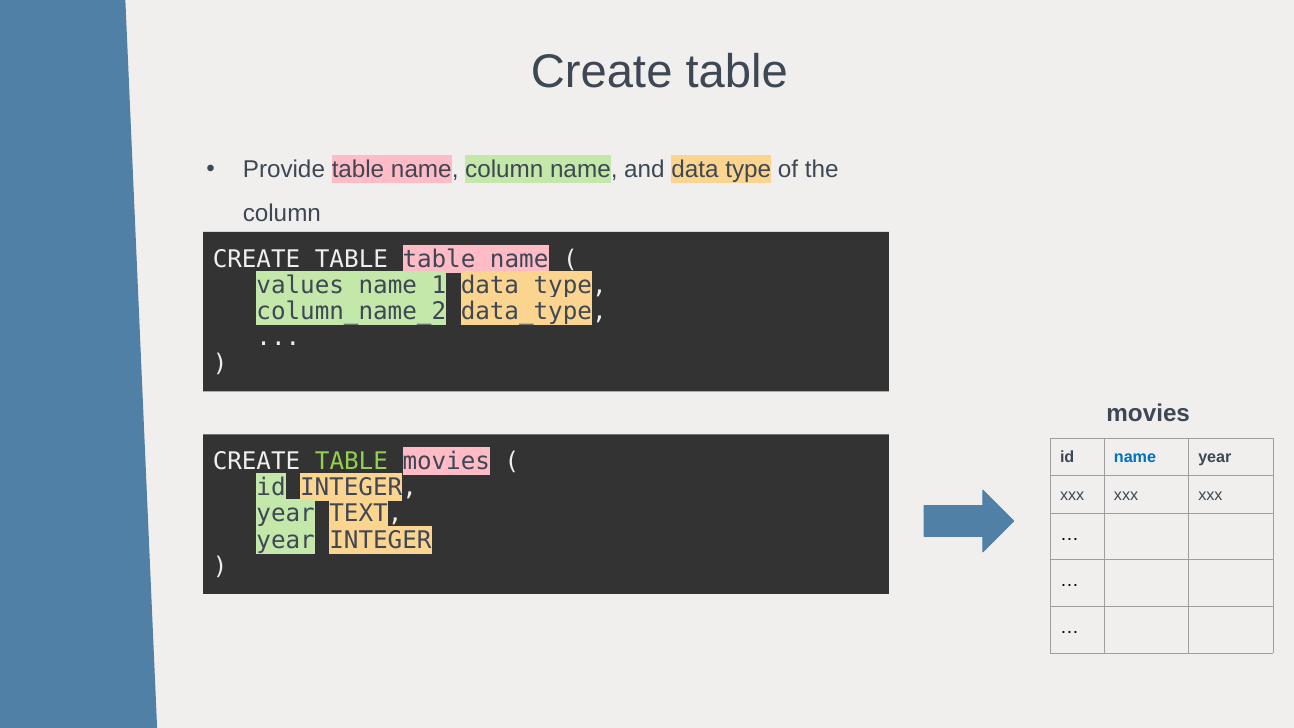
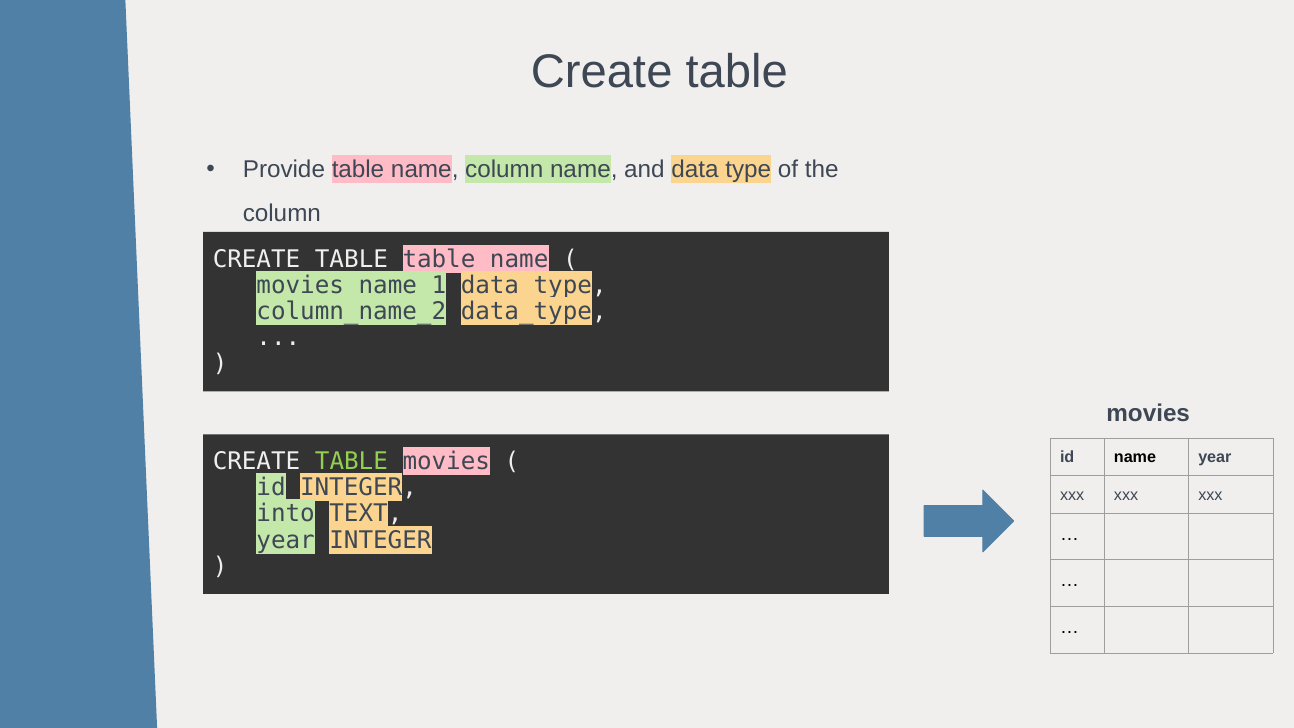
values_name_1: values_name_1 -> movies_name_1
name at (1135, 457) colour: blue -> black
year at (286, 514): year -> into
